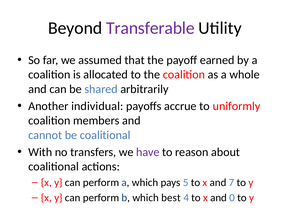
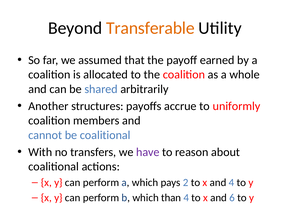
Transferable colour: purple -> orange
individual: individual -> structures
5: 5 -> 2
and 7: 7 -> 4
best: best -> than
0: 0 -> 6
